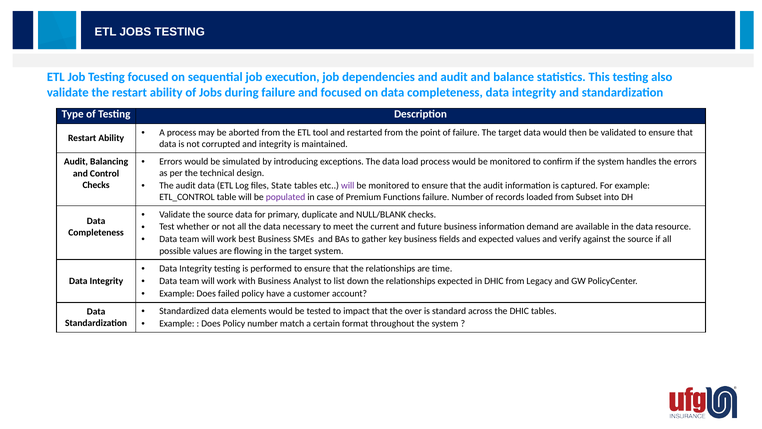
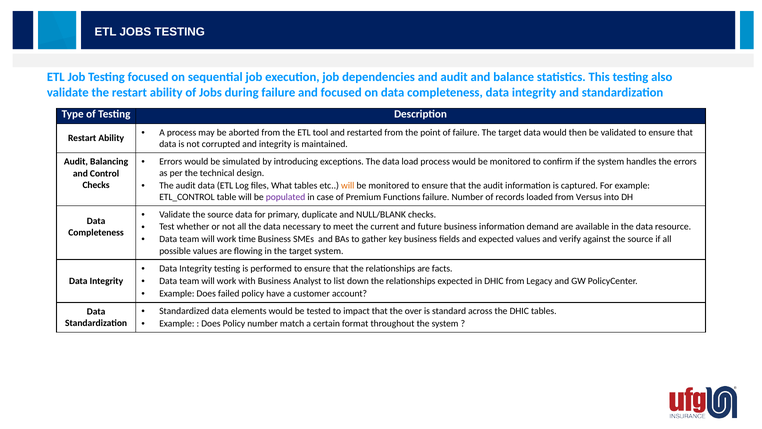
State: State -> What
will at (348, 185) colour: purple -> orange
Subset: Subset -> Versus
best: best -> time
time: time -> facts
